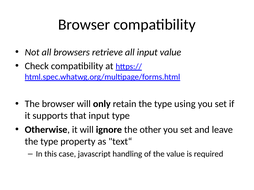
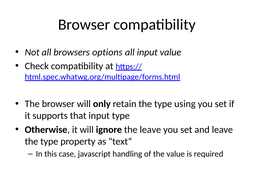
retrieve: retrieve -> options
the other: other -> leave
